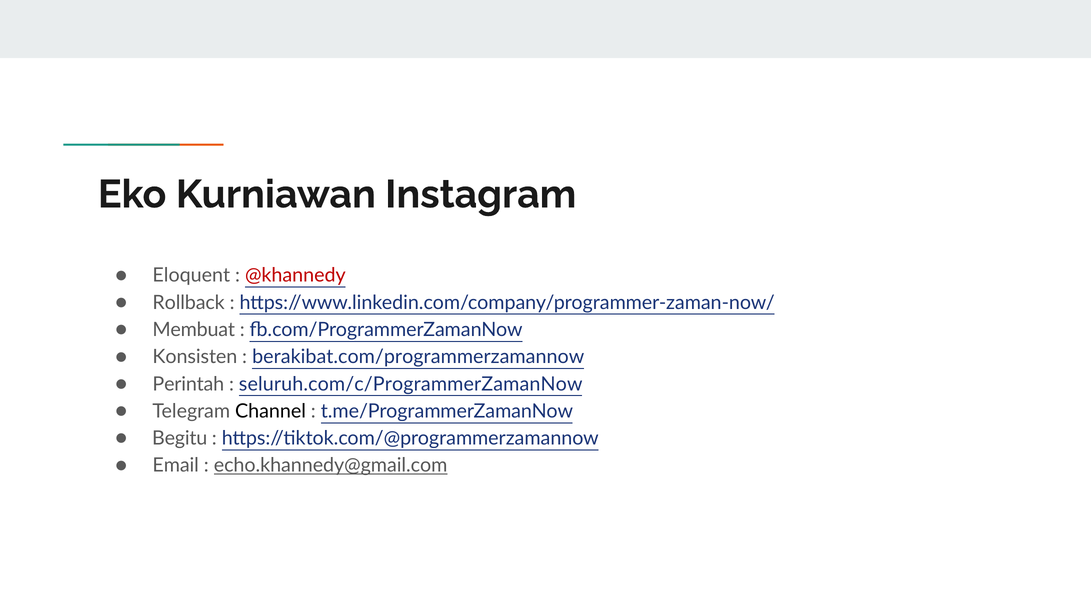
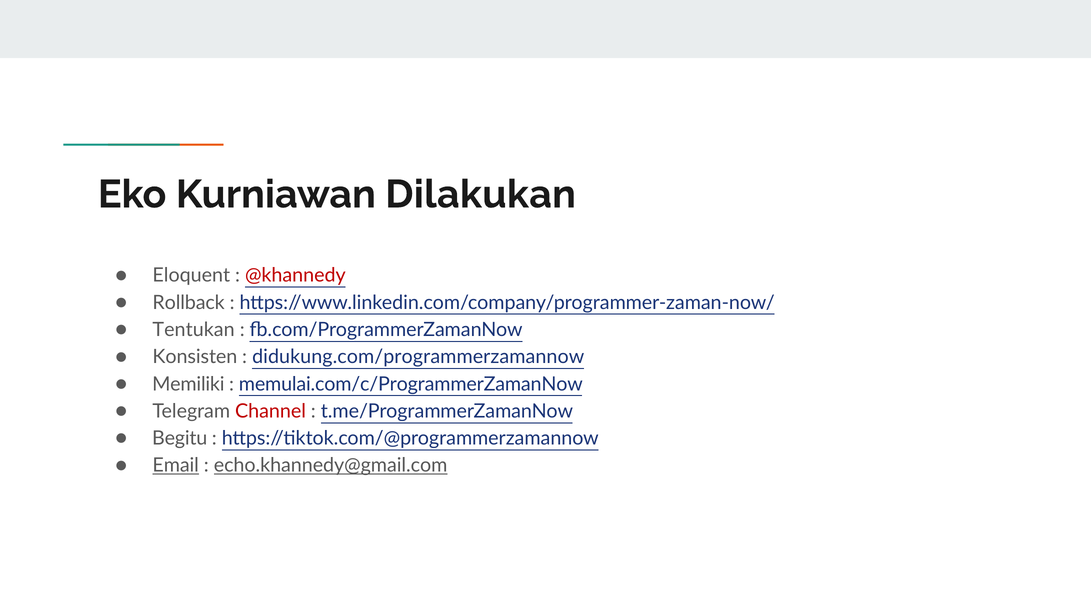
Instagram: Instagram -> Dilakukan
Membuat: Membuat -> Tentukan
berakibat.com/programmerzamannow: berakibat.com/programmerzamannow -> didukung.com/programmerzamannow
Perintah: Perintah -> Memiliki
seluruh.com/c/ProgrammerZamanNow: seluruh.com/c/ProgrammerZamanNow -> memulai.com/c/ProgrammerZamanNow
Channel colour: black -> red
Email underline: none -> present
